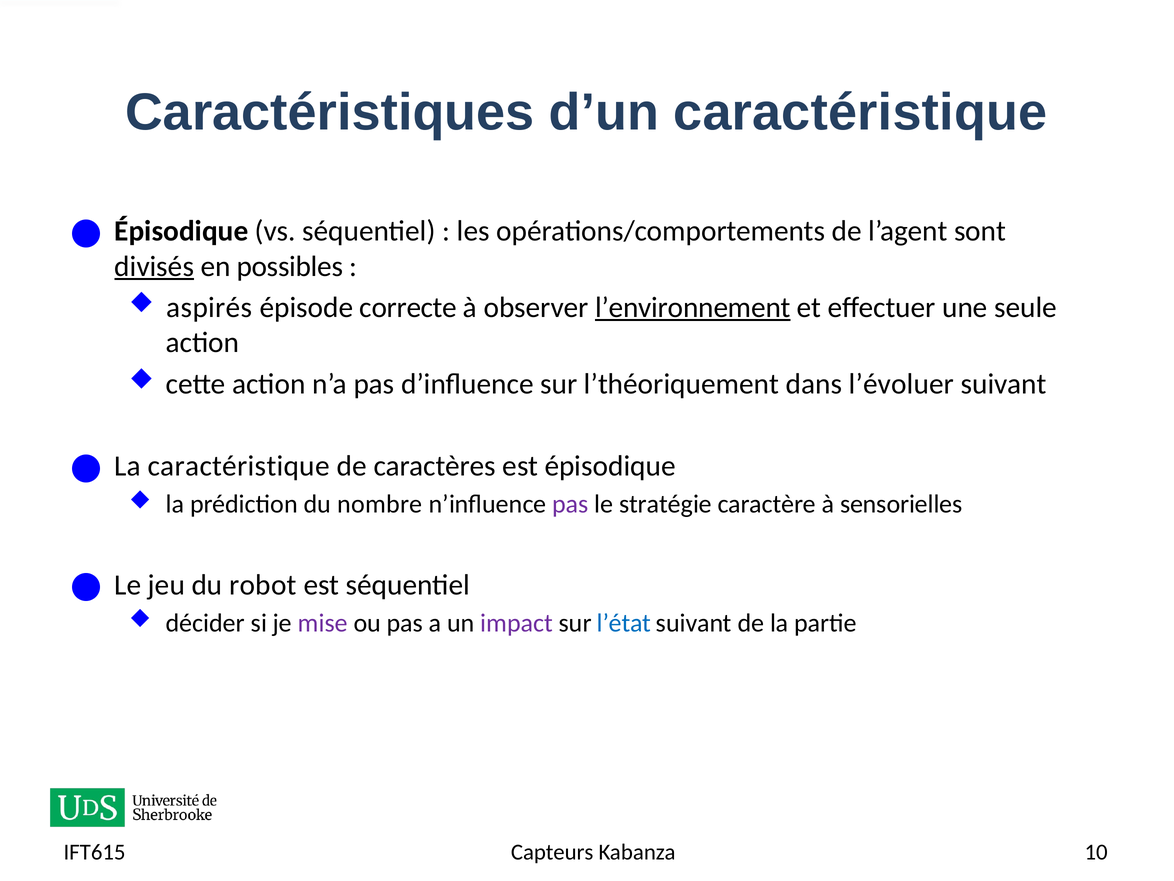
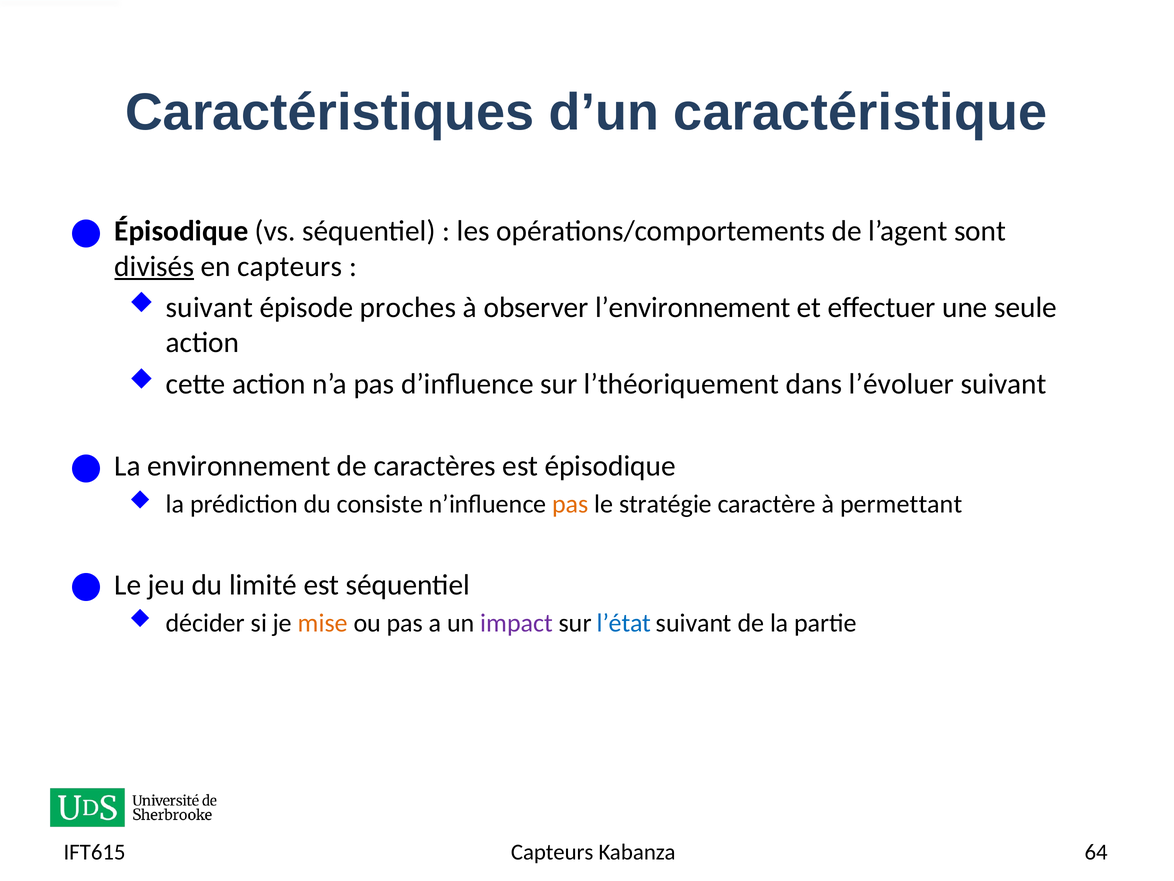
en possibles: possibles -> capteurs
aspirés at (209, 307): aspirés -> suivant
correcte: correcte -> proches
l’environnement underline: present -> none
La caractéristique: caractéristique -> environnement
nombre: nombre -> consiste
pas at (570, 504) colour: purple -> orange
sensorielles: sensorielles -> permettant
robot: robot -> limité
mise colour: purple -> orange
10: 10 -> 64
